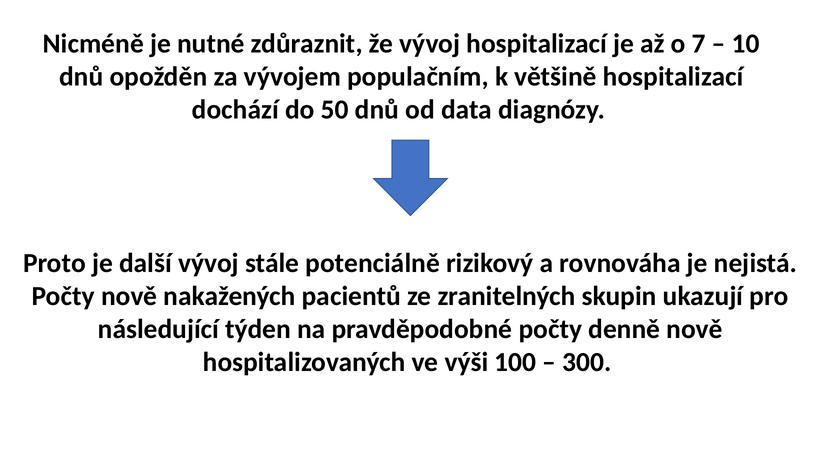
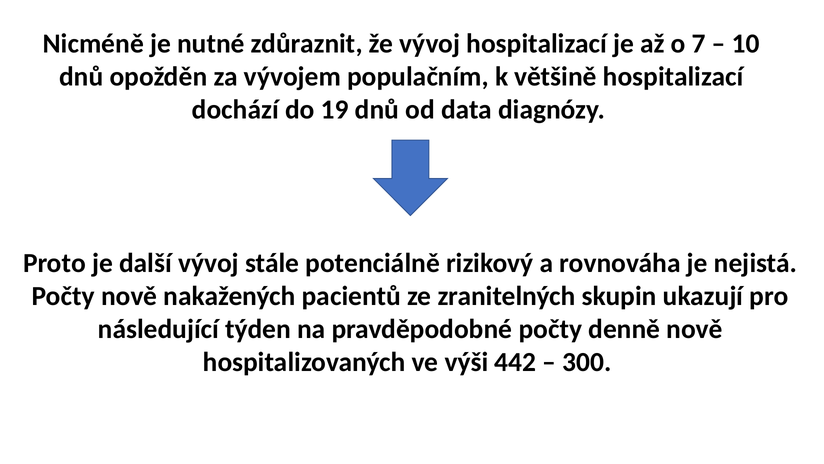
50: 50 -> 19
100: 100 -> 442
